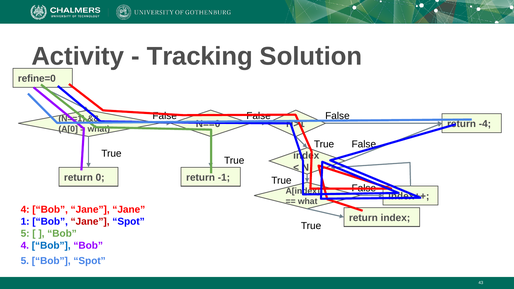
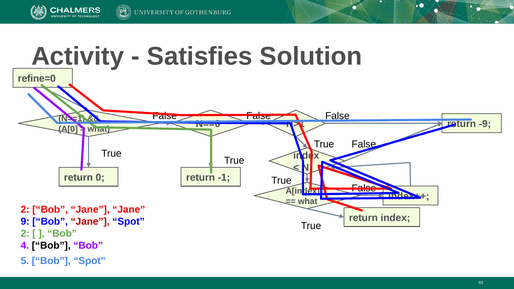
Tracking: Tracking -> Satisfies
-4: -4 -> -9
4 at (25, 210): 4 -> 2
1: 1 -> 9
5 at (25, 234): 5 -> 2
Bob at (51, 246) colour: blue -> black
